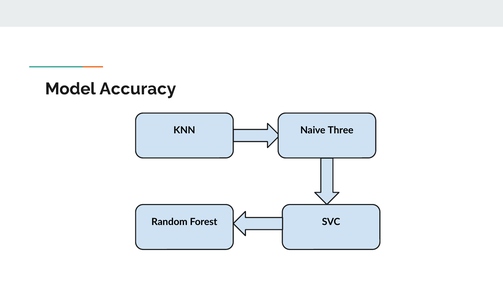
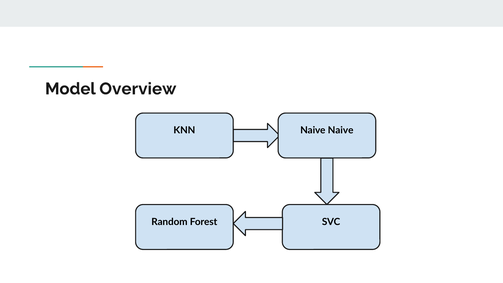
Accuracy: Accuracy -> Overview
Naive Three: Three -> Naive
